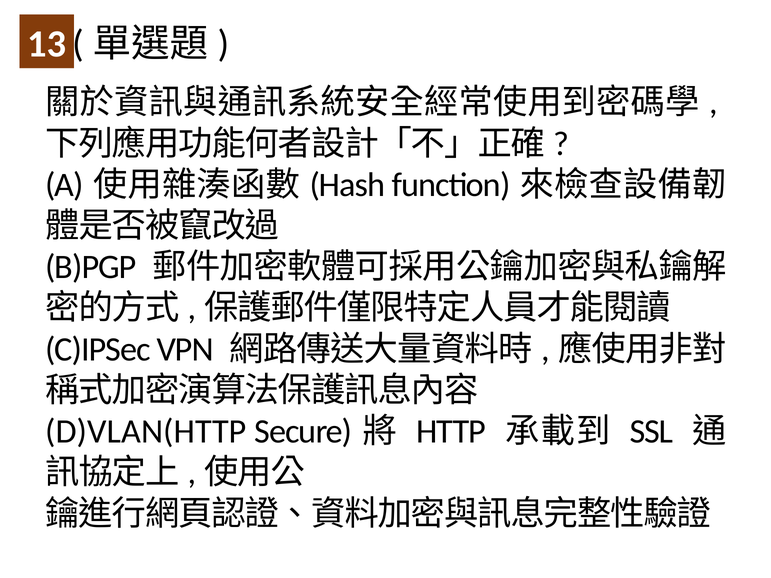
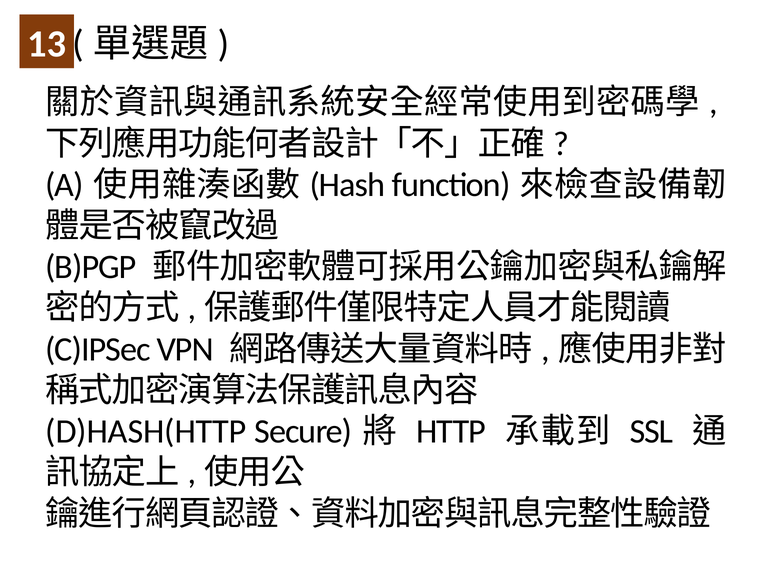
D)VLAN(HTTP: D)VLAN(HTTP -> D)HASH(HTTP
